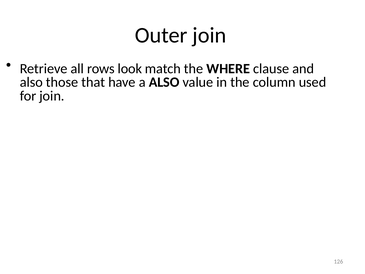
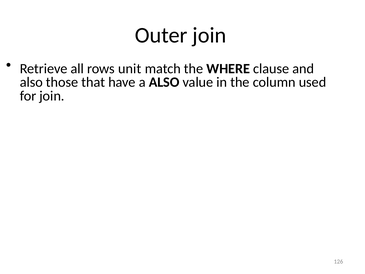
look: look -> unit
